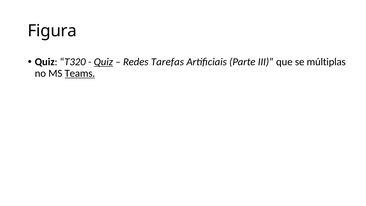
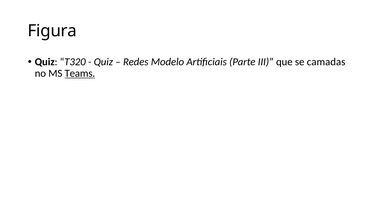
Quiz at (103, 62) underline: present -> none
Tarefas: Tarefas -> Modelo
múltiplas: múltiplas -> camadas
